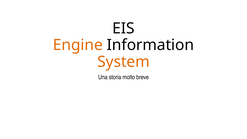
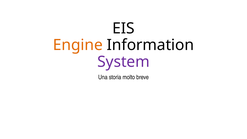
System colour: orange -> purple
